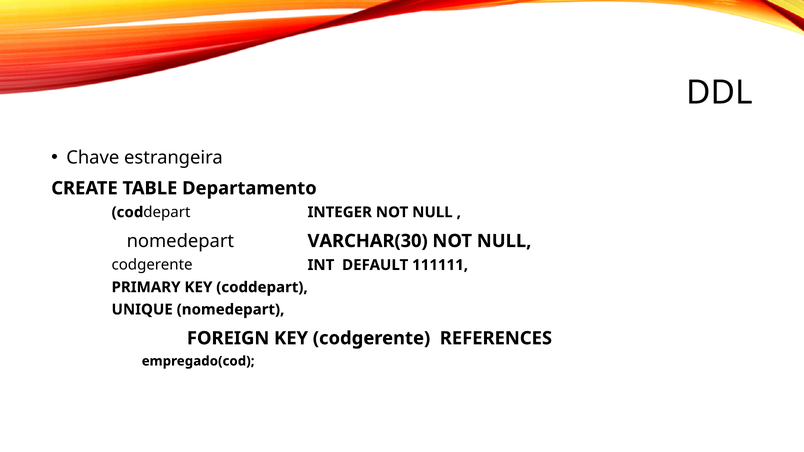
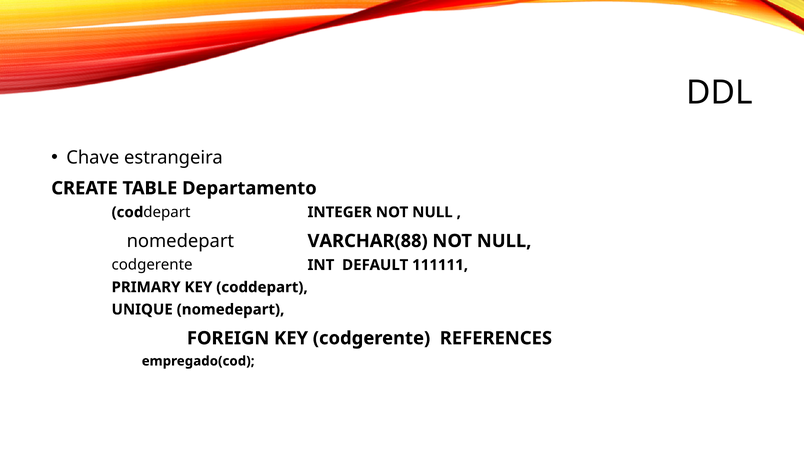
VARCHAR(30: VARCHAR(30 -> VARCHAR(88
